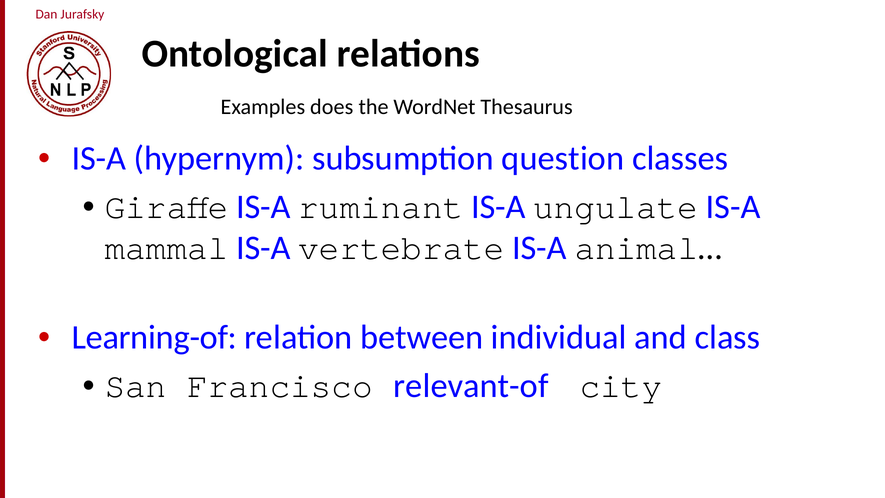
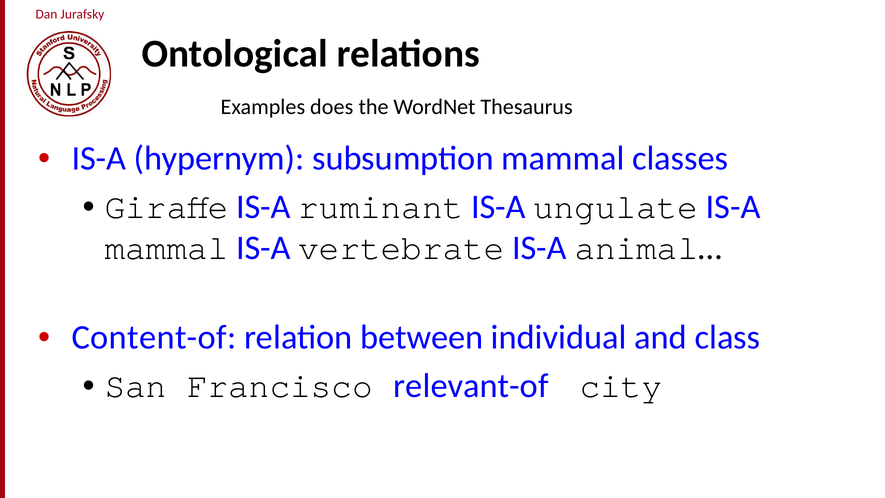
subsumption question: question -> mammal
Learning-of: Learning-of -> Content-of
